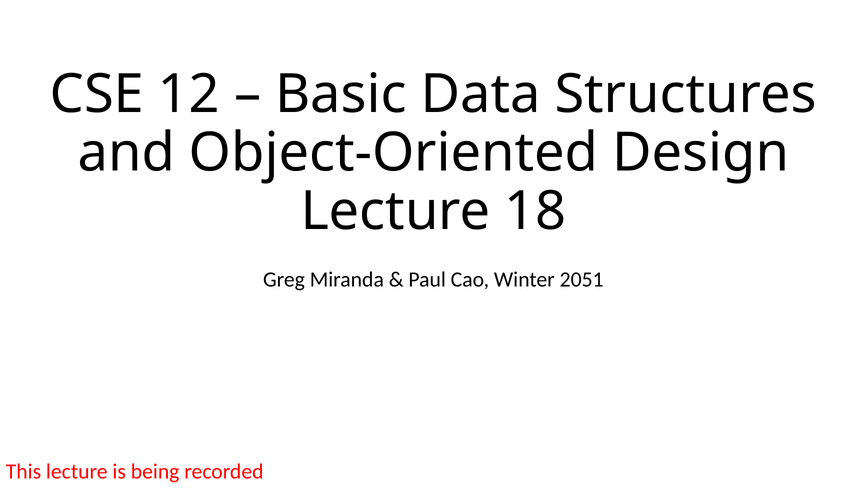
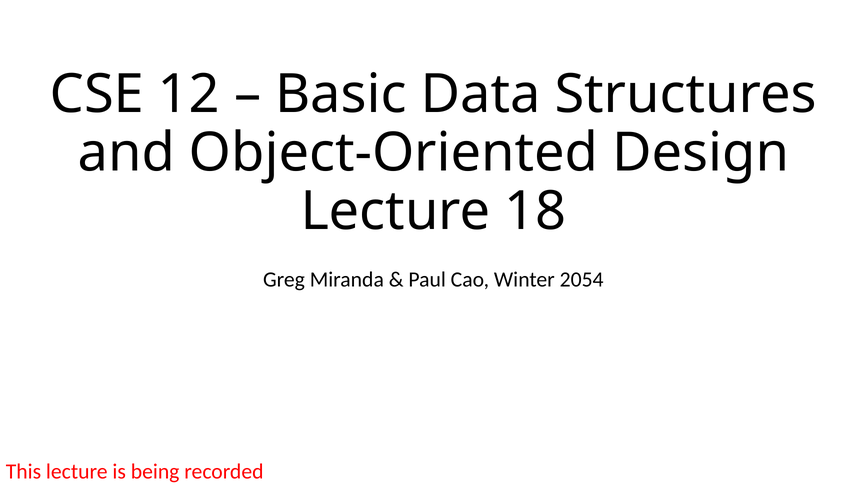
2051: 2051 -> 2054
